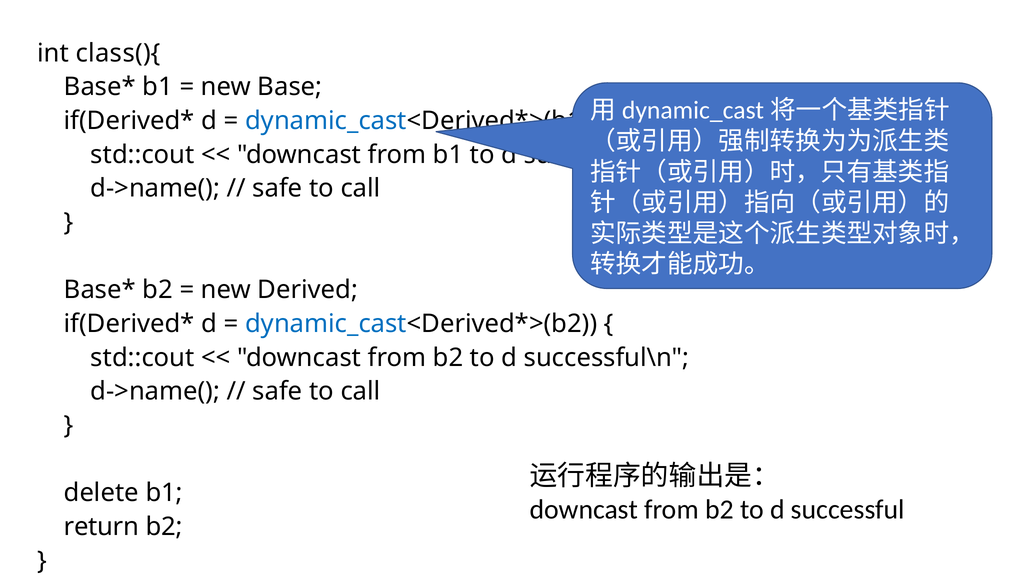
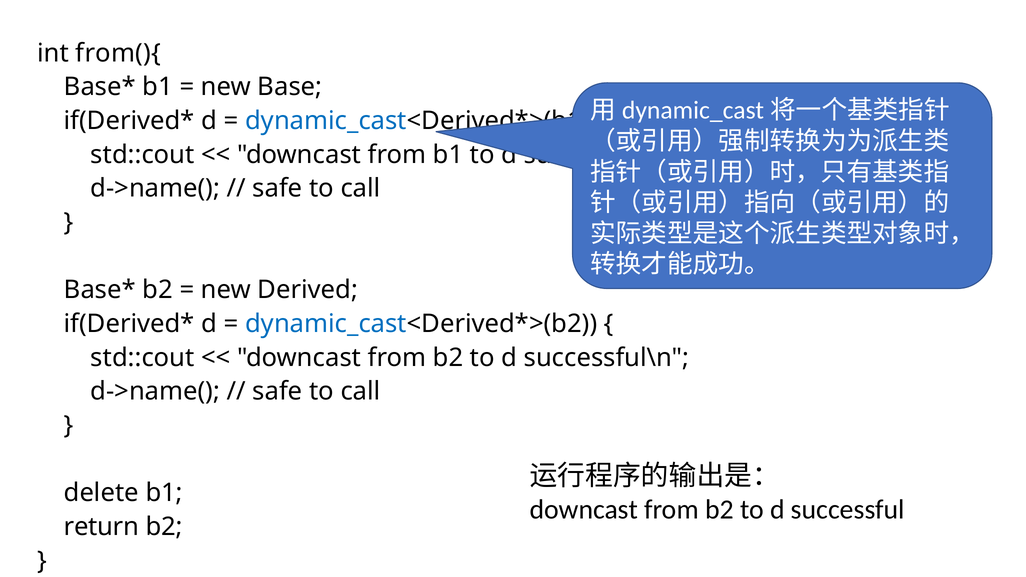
class(){: class(){ -> from(){
